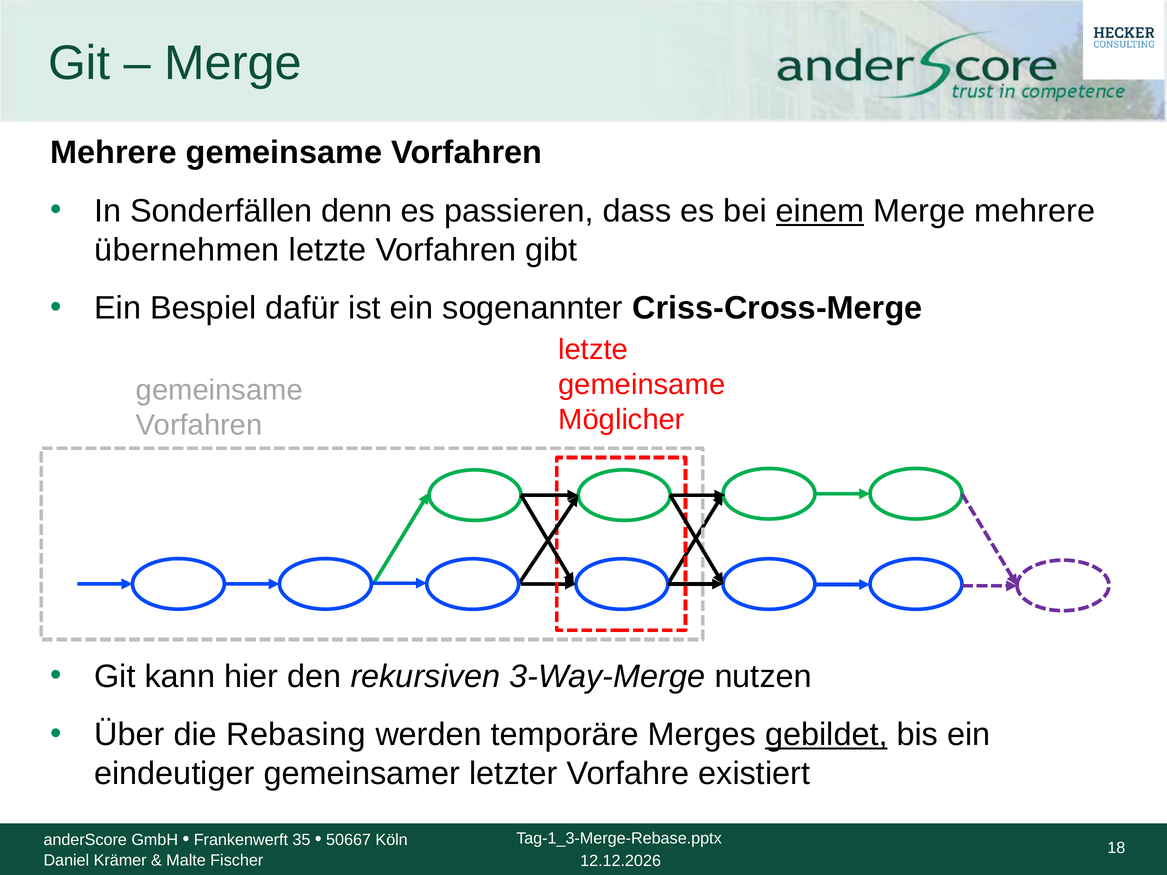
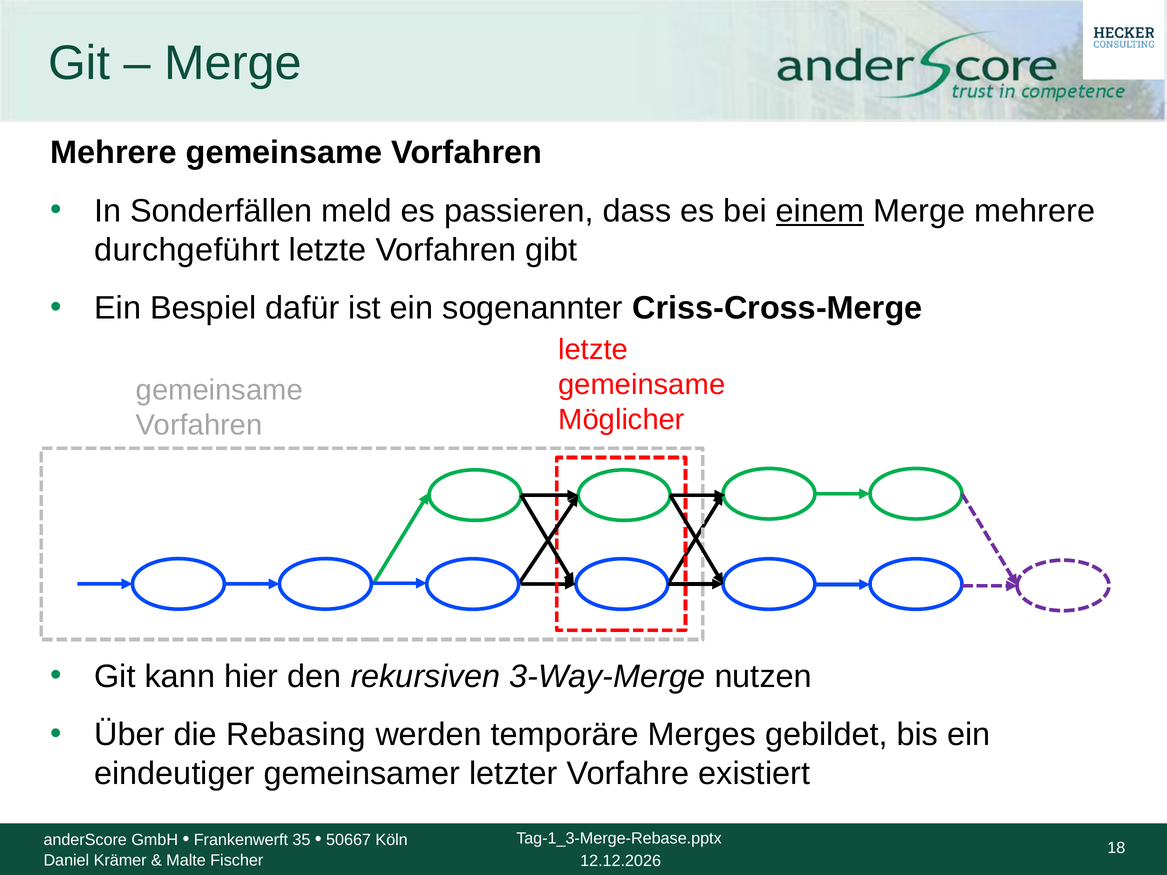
denn: denn -> meld
übernehmen: übernehmen -> durchgeführt
gebildet underline: present -> none
